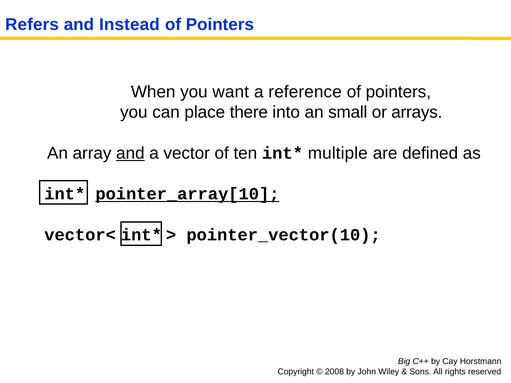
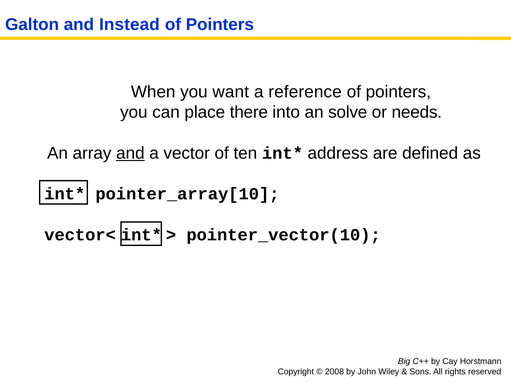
Refers: Refers -> Galton
small: small -> solve
arrays: arrays -> needs
multiple: multiple -> address
pointer_array[10 underline: present -> none
